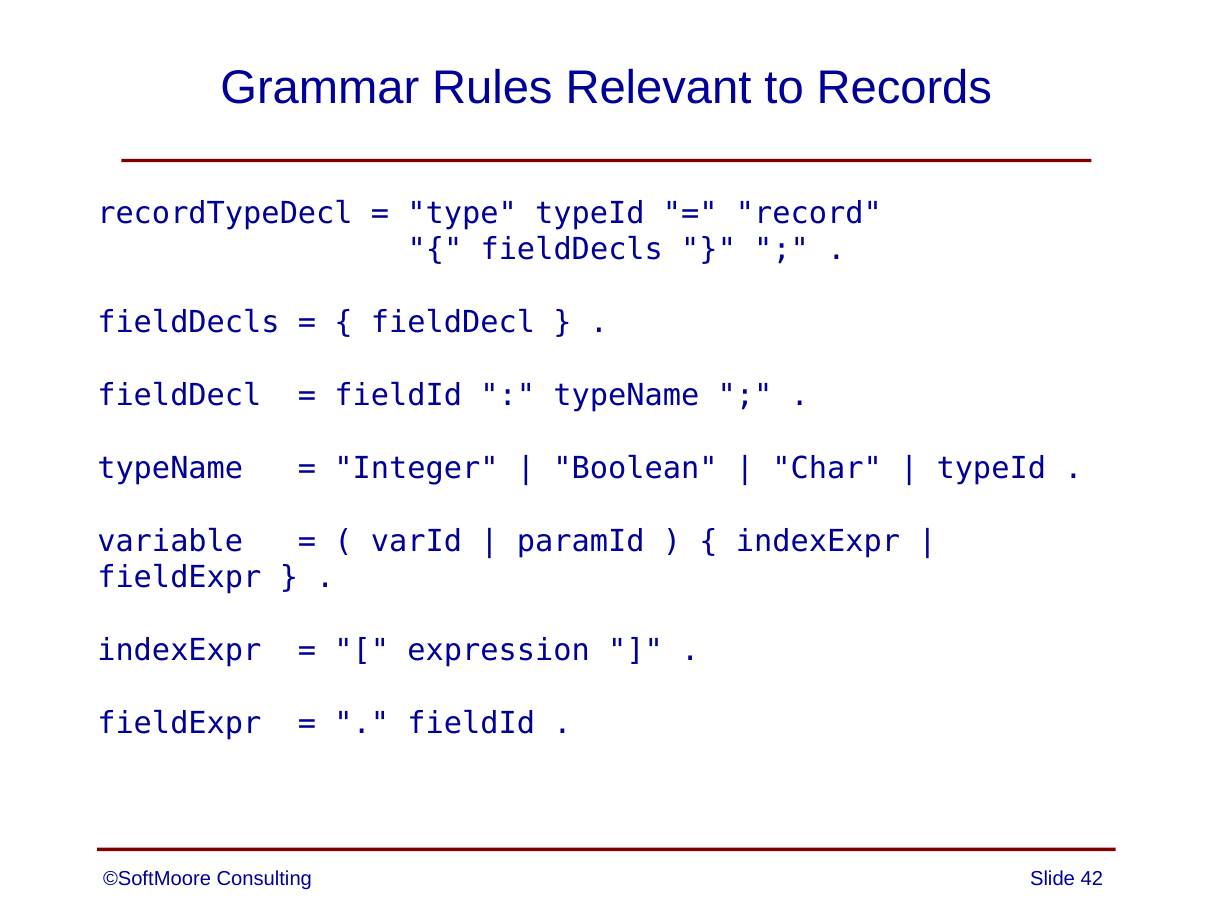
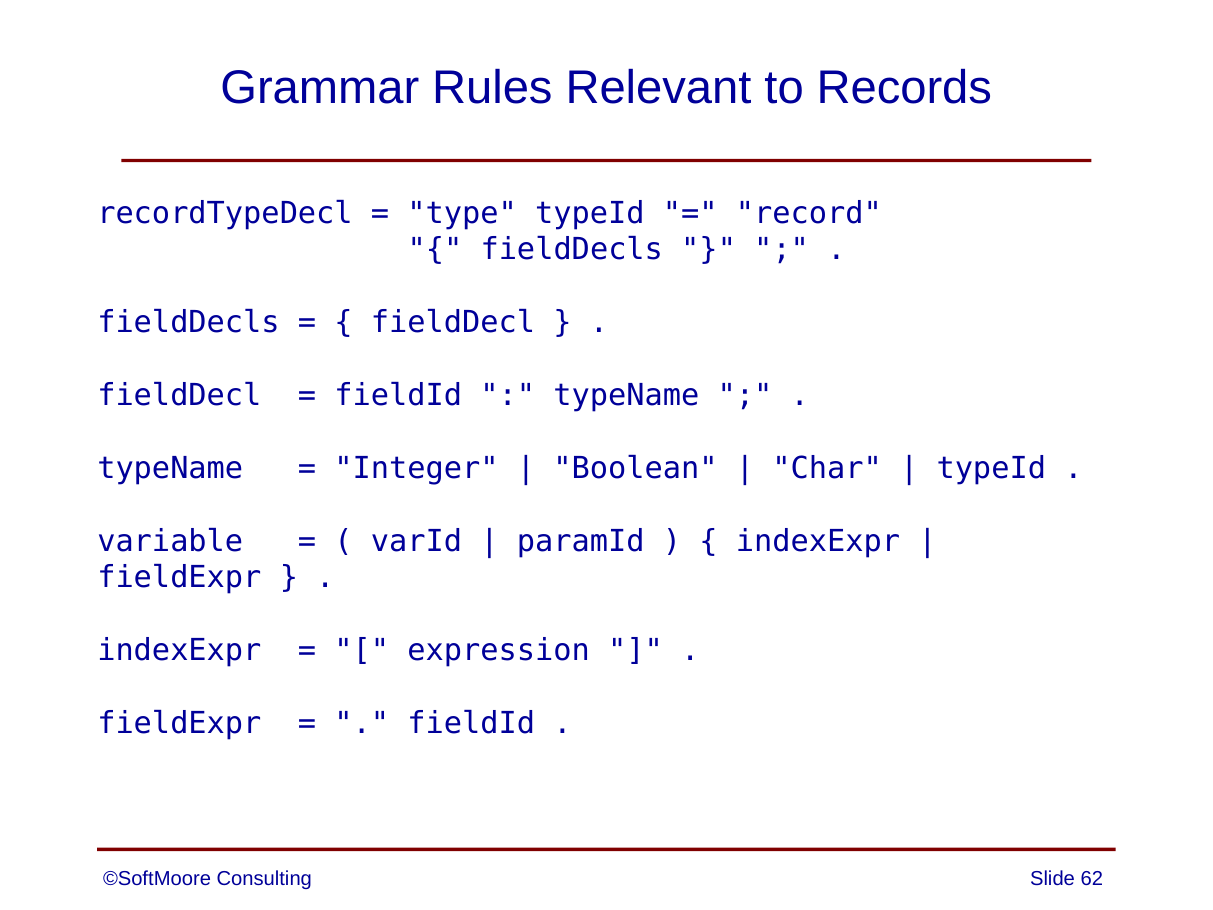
42: 42 -> 62
